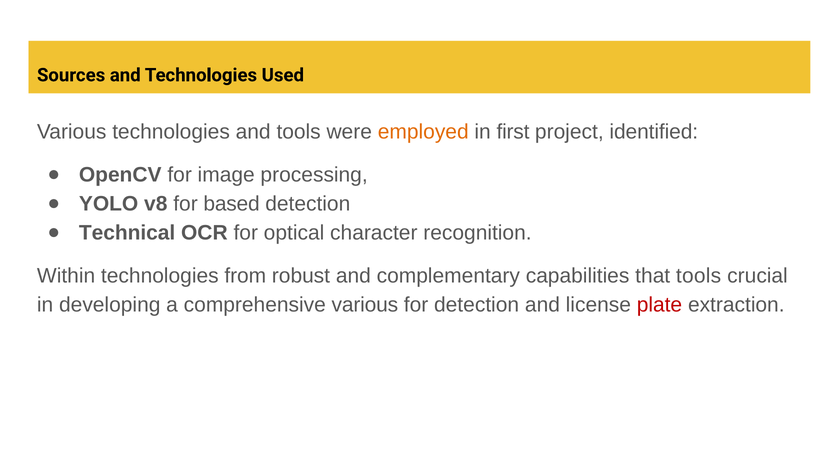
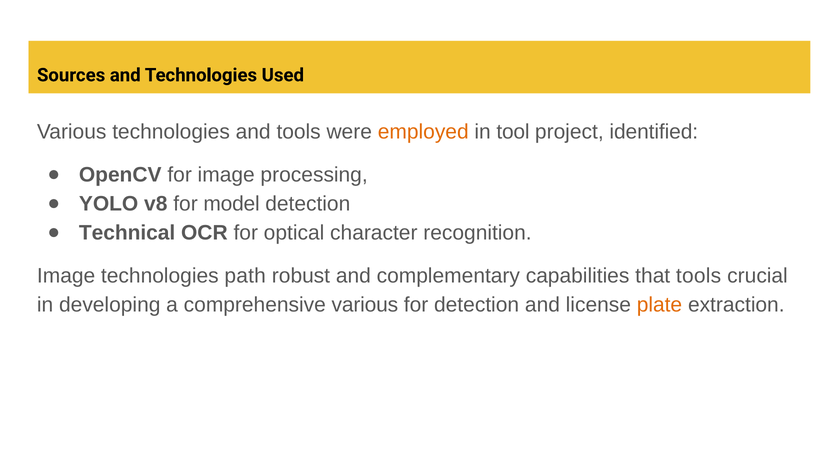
first: first -> tool
based: based -> model
Within at (66, 276): Within -> Image
from: from -> path
plate colour: red -> orange
